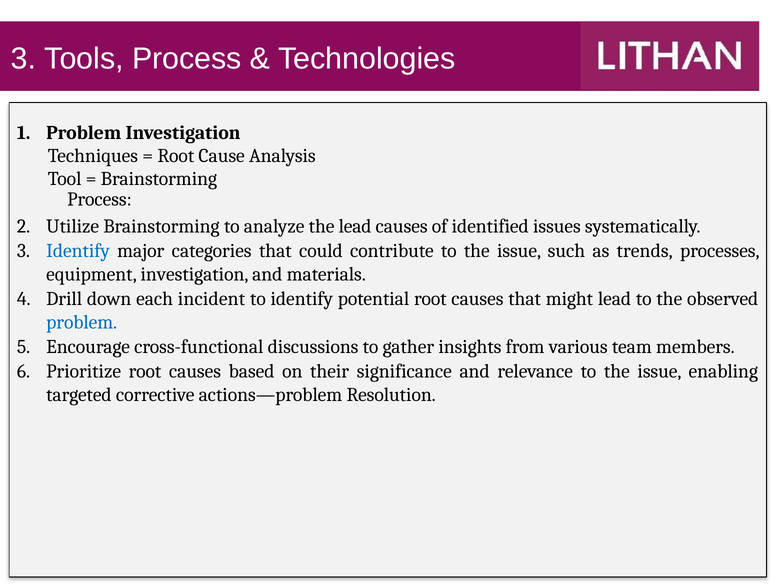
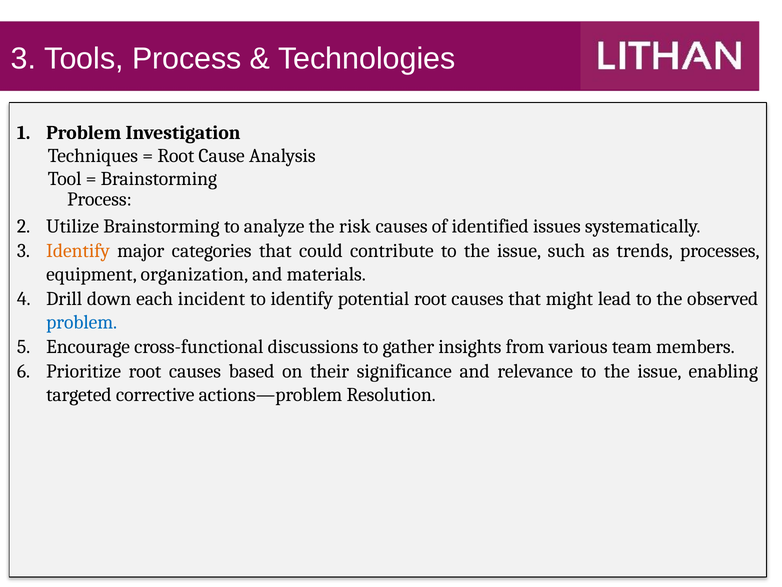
the lead: lead -> risk
Identify at (78, 250) colour: blue -> orange
equipment investigation: investigation -> organization
